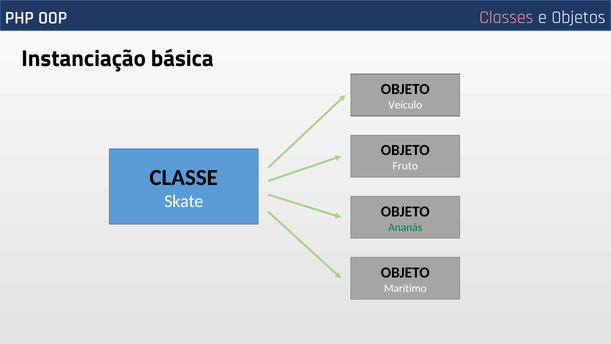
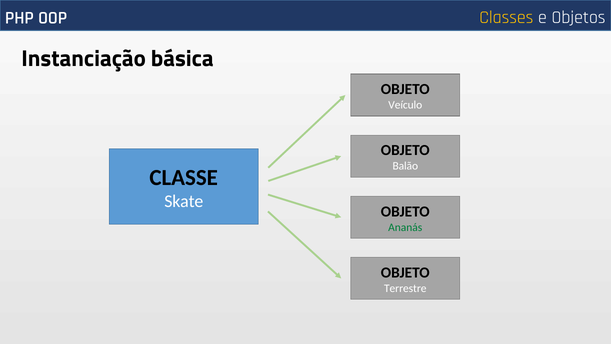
Classes colour: pink -> yellow
Fruto: Fruto -> Balão
Marítimo: Marítimo -> Terrestre
